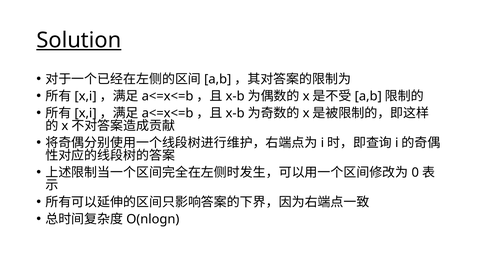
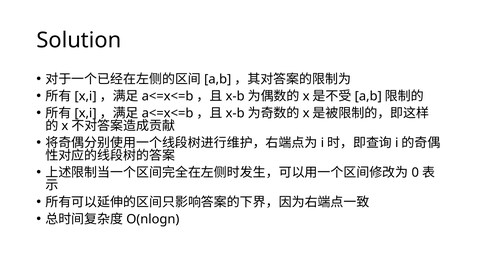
Solution underline: present -> none
